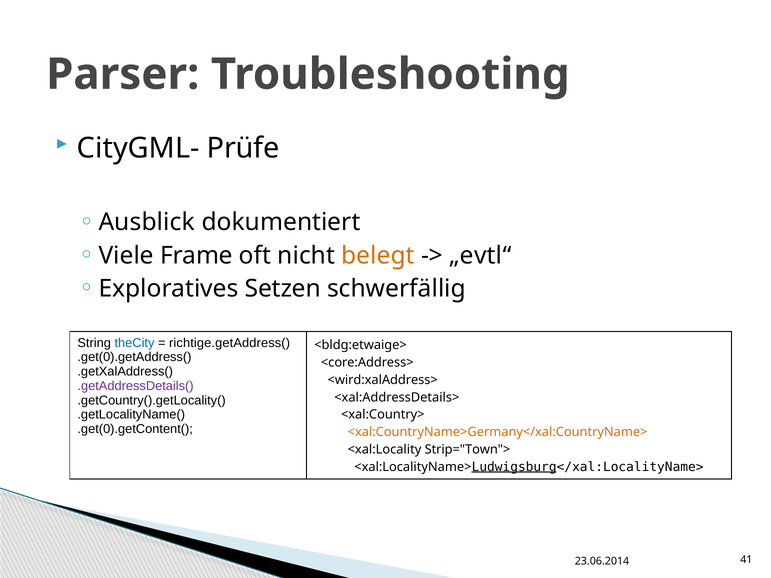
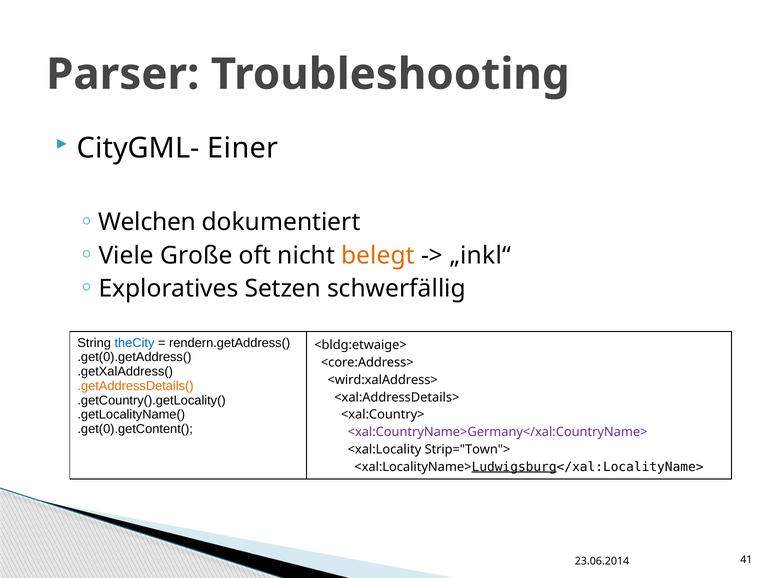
Prüfe: Prüfe -> Einer
Ausblick: Ausblick -> Welchen
Frame: Frame -> Große
„evtl“: „evtl“ -> „inkl“
richtige.getAddress(: richtige.getAddress( -> rendern.getAddress(
.getAddressDetails( colour: purple -> orange
<xal:CountryName>Germany</xal:CountryName> colour: orange -> purple
